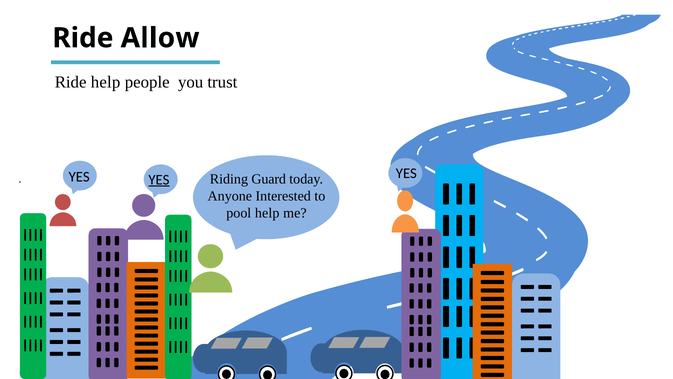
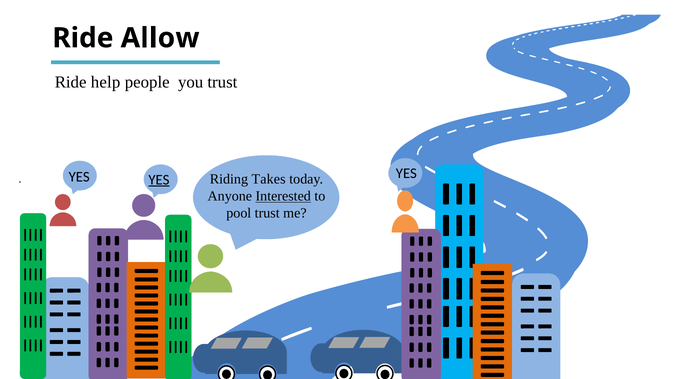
Guard: Guard -> Takes
Interested underline: none -> present
pool help: help -> trust
